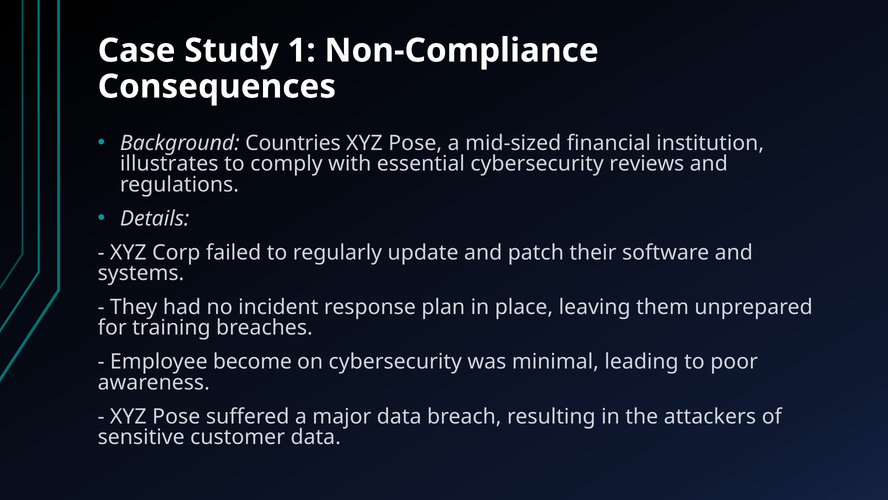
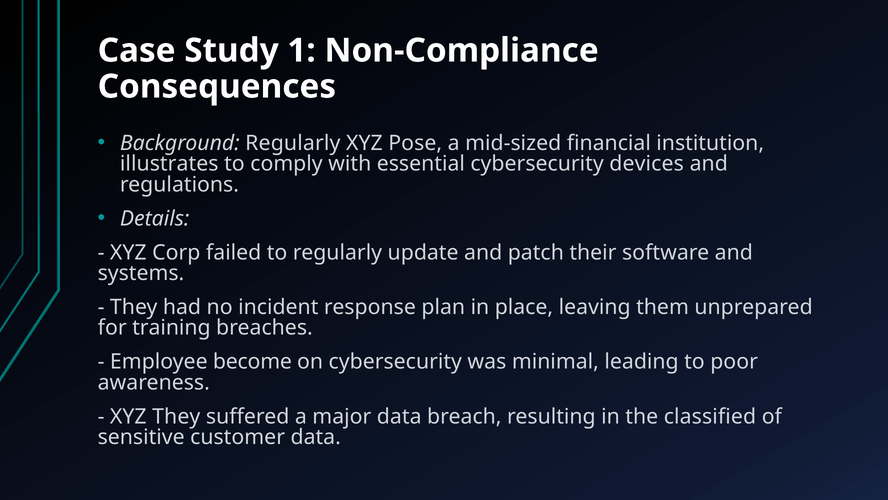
Background Countries: Countries -> Regularly
reviews: reviews -> devices
Pose at (176, 416): Pose -> They
attackers: attackers -> classified
